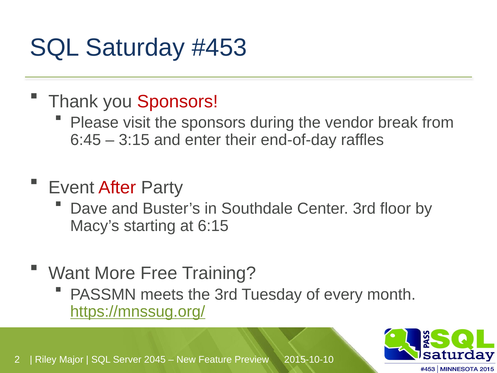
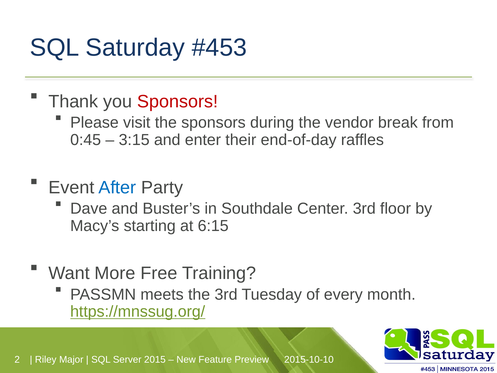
6:45: 6:45 -> 0:45
After colour: red -> blue
2045: 2045 -> 2015
